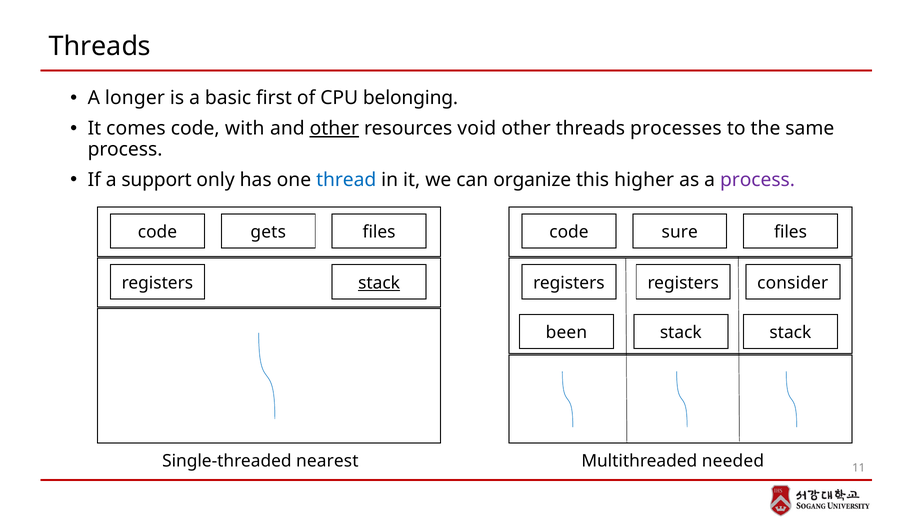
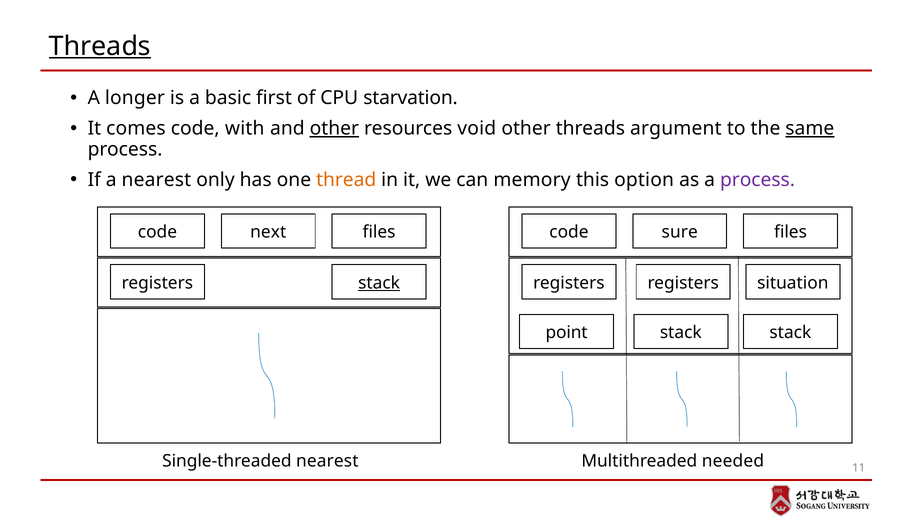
Threads at (100, 46) underline: none -> present
belonging: belonging -> starvation
processes: processes -> argument
same underline: none -> present
a support: support -> nearest
thread colour: blue -> orange
organize: organize -> memory
higher: higher -> option
gets: gets -> next
consider: consider -> situation
been: been -> point
